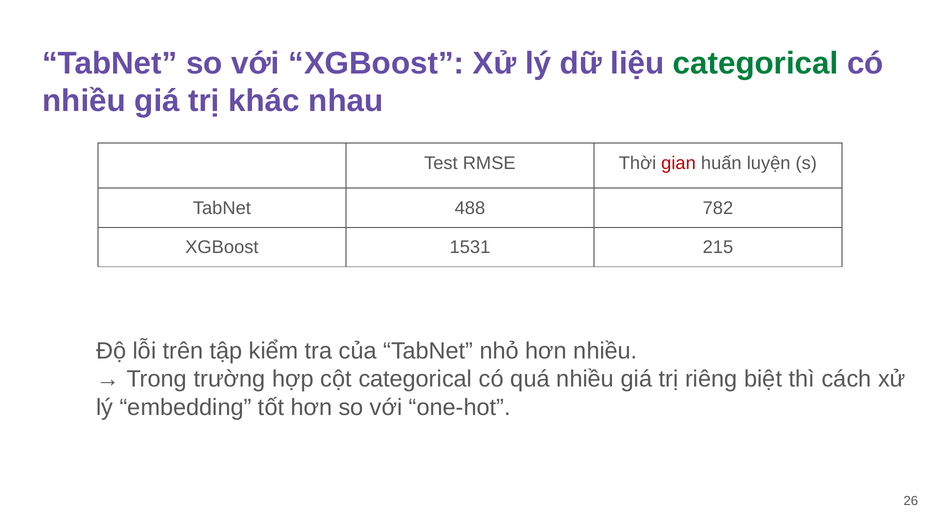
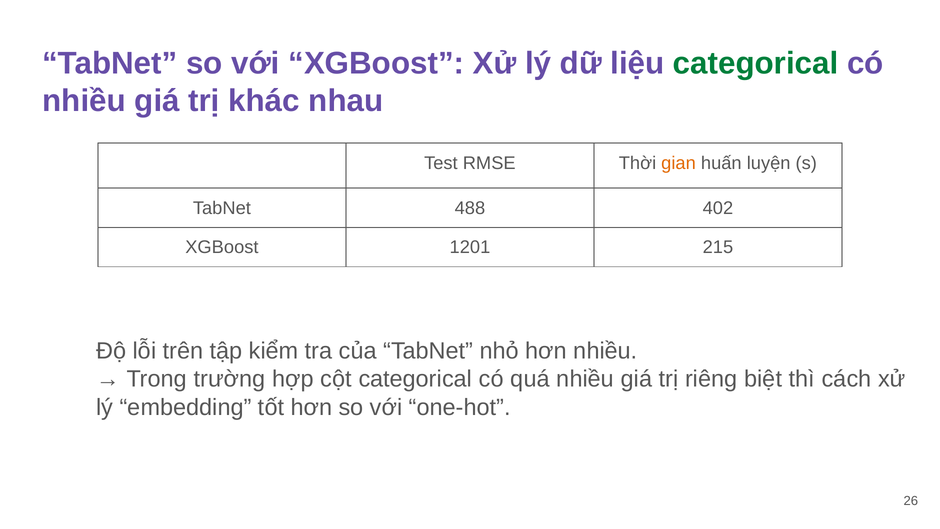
gian colour: red -> orange
782: 782 -> 402
1531: 1531 -> 1201
